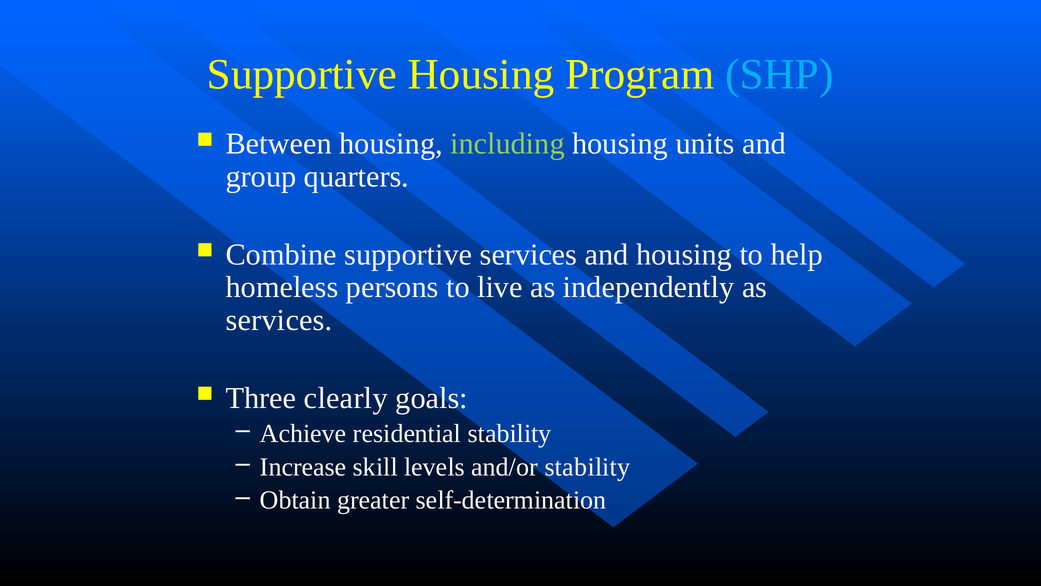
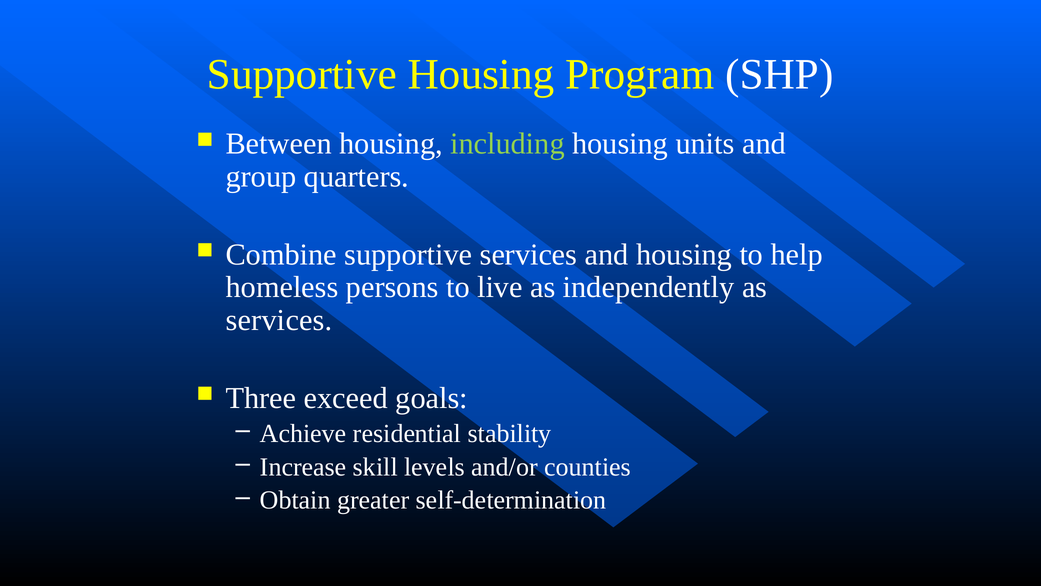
SHP colour: light blue -> white
clearly: clearly -> exceed
and/or stability: stability -> counties
